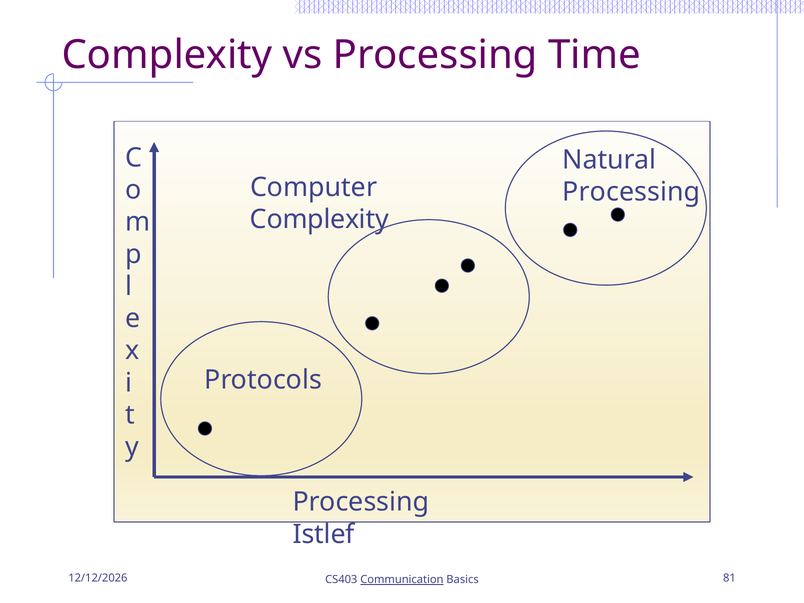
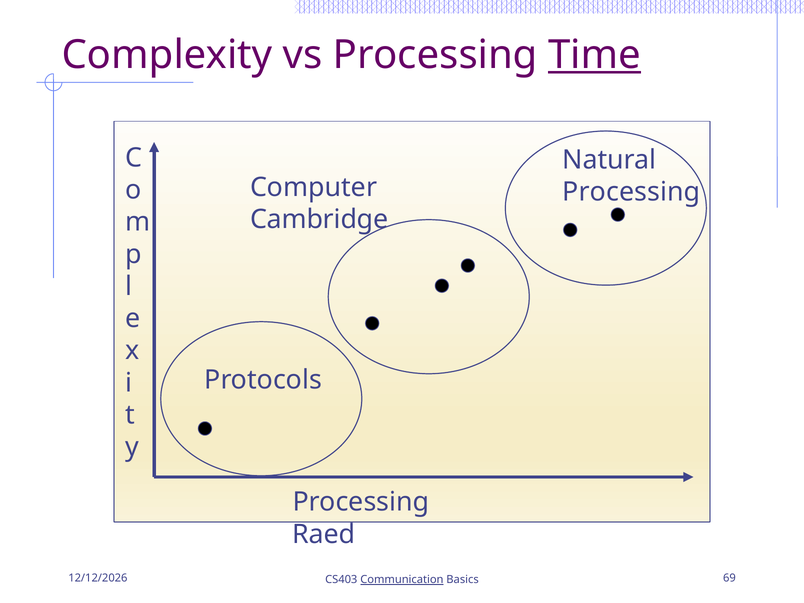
Time underline: none -> present
Complexity at (319, 219): Complexity -> Cambridge
Istlef: Istlef -> Raed
81: 81 -> 69
